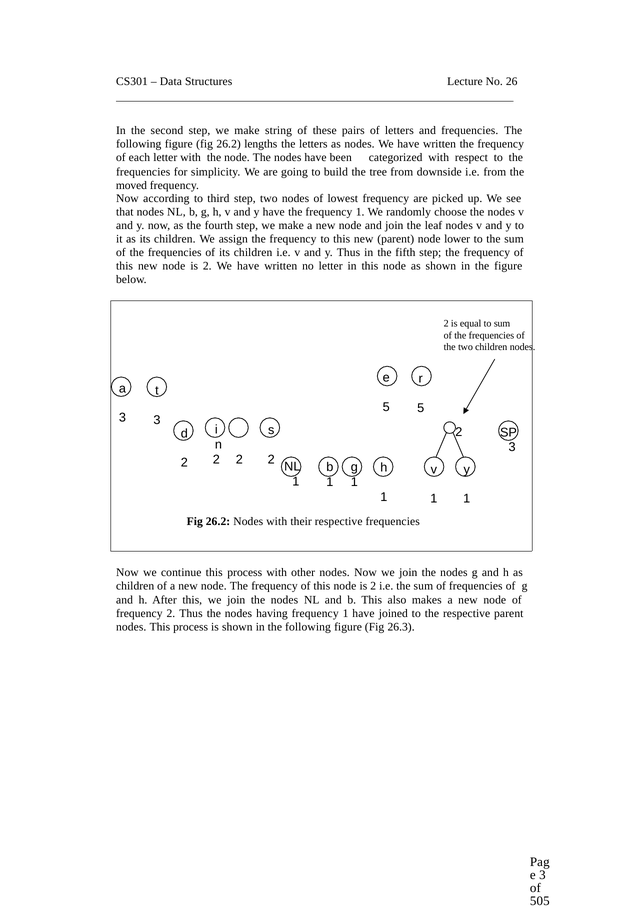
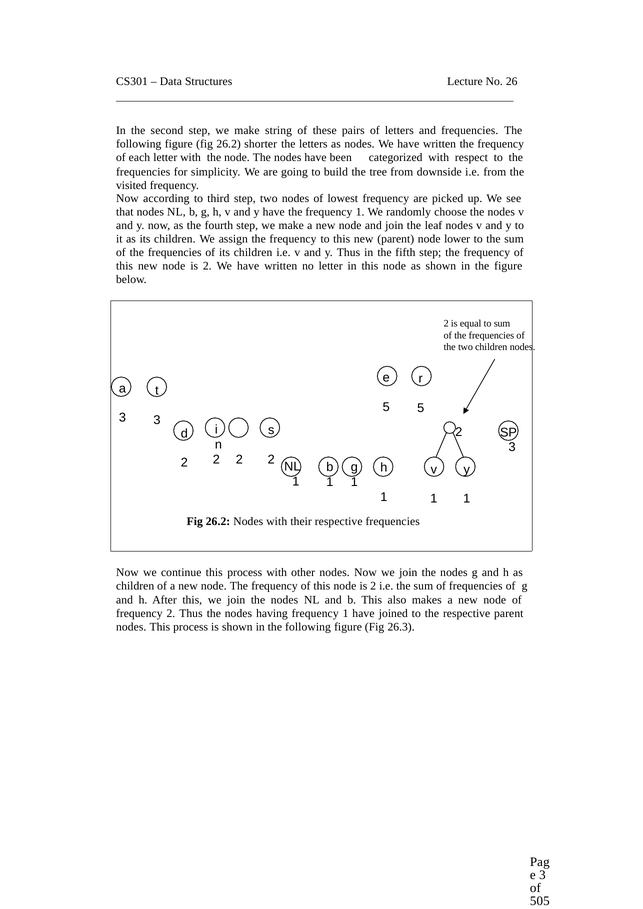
lengths: lengths -> shorter
moved: moved -> visited
